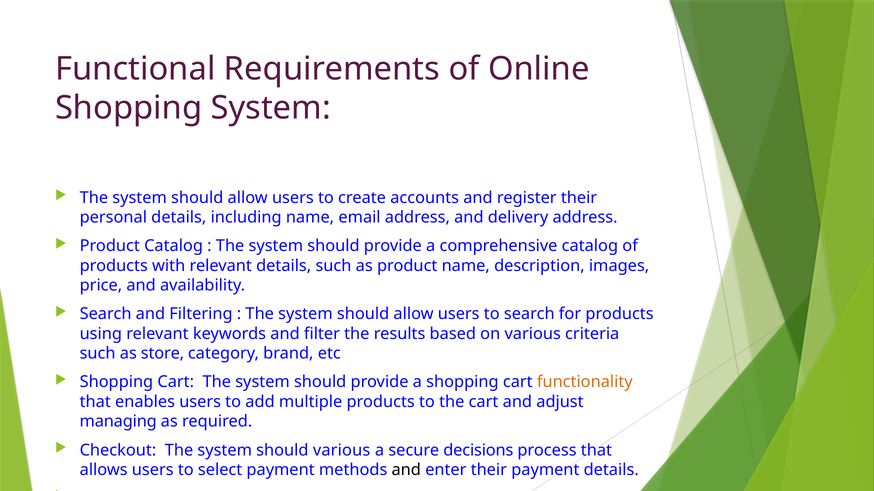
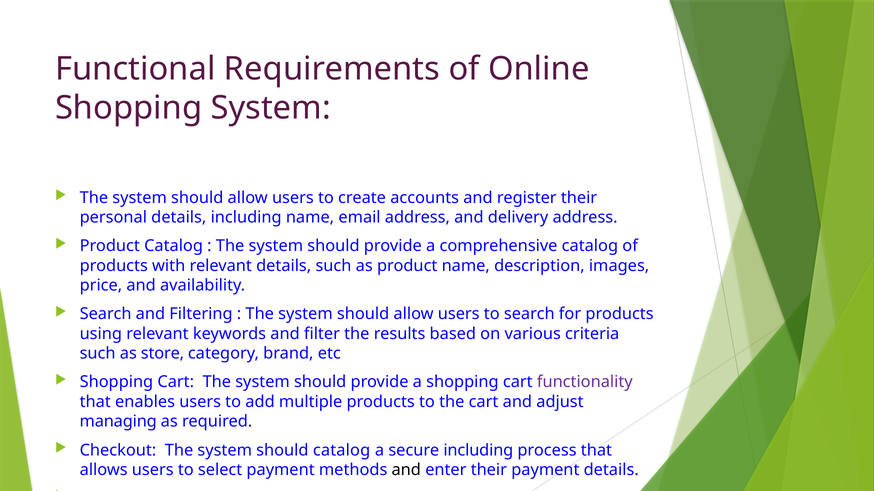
functionality colour: orange -> purple
should various: various -> catalog
secure decisions: decisions -> including
